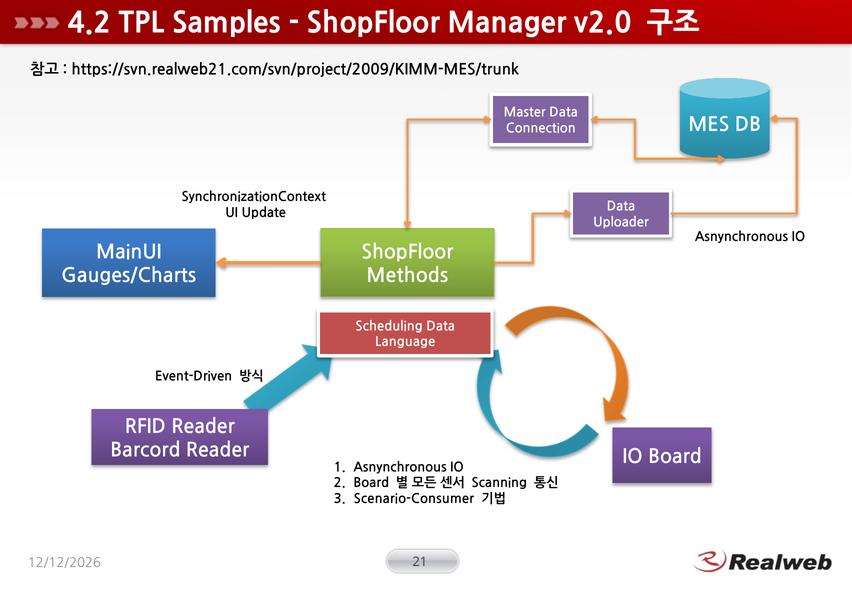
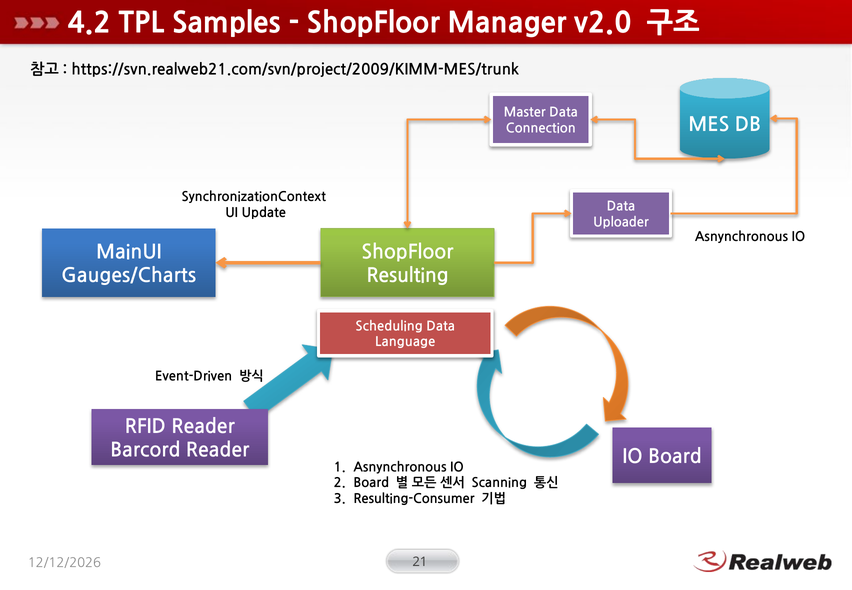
Methods: Methods -> Resulting
Scenario-Consumer: Scenario-Consumer -> Resulting-Consumer
